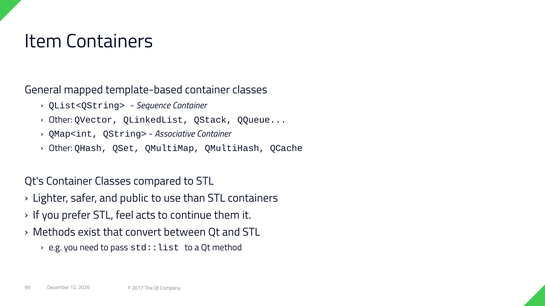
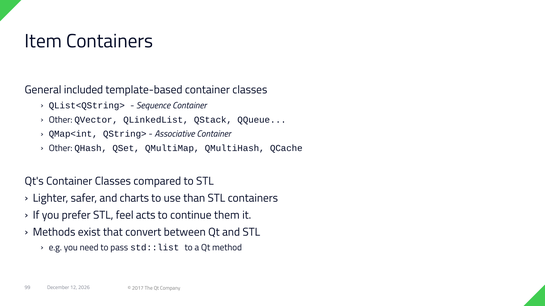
mapped: mapped -> included
public: public -> charts
